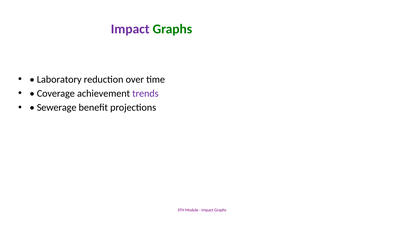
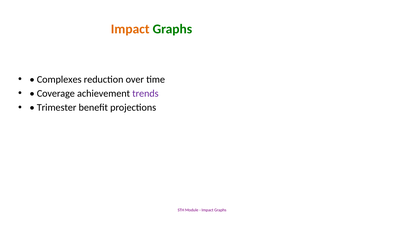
Impact at (130, 29) colour: purple -> orange
Laboratory: Laboratory -> Complexes
Sewerage: Sewerage -> Trimester
